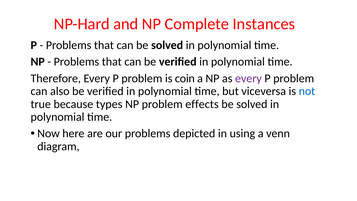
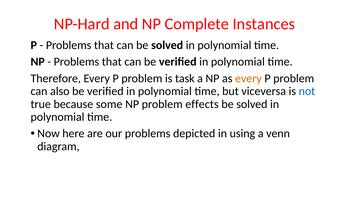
coin: coin -> task
every at (248, 78) colour: purple -> orange
types: types -> some
